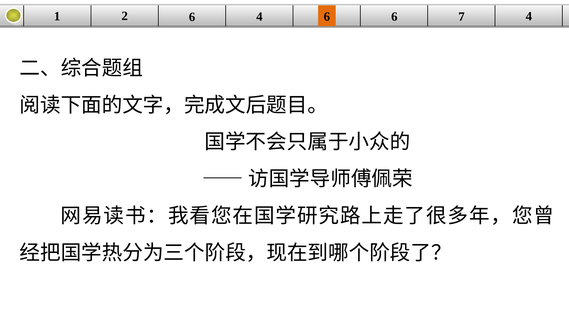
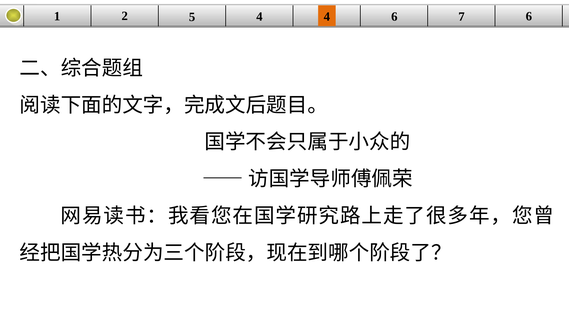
2 6: 6 -> 5
4 6: 6 -> 4
7 4: 4 -> 6
